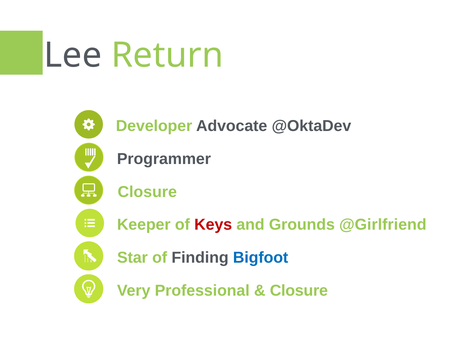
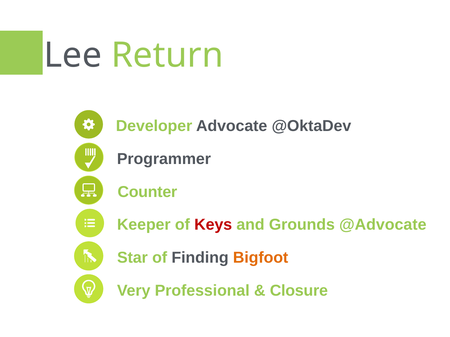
Closure at (147, 192): Closure -> Counter
@Girlfriend: @Girlfriend -> @Advocate
Bigfoot colour: blue -> orange
